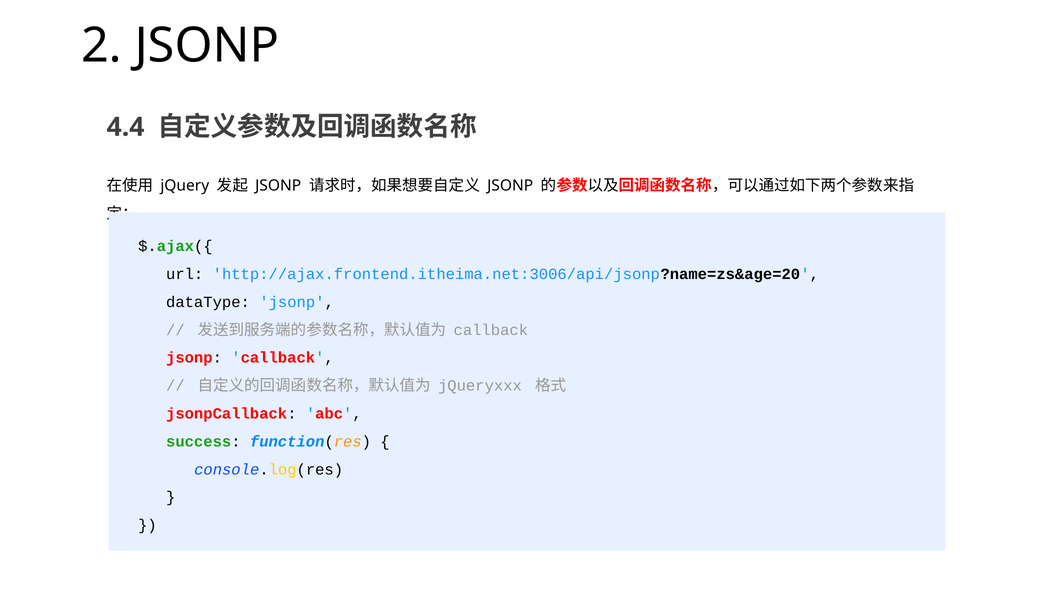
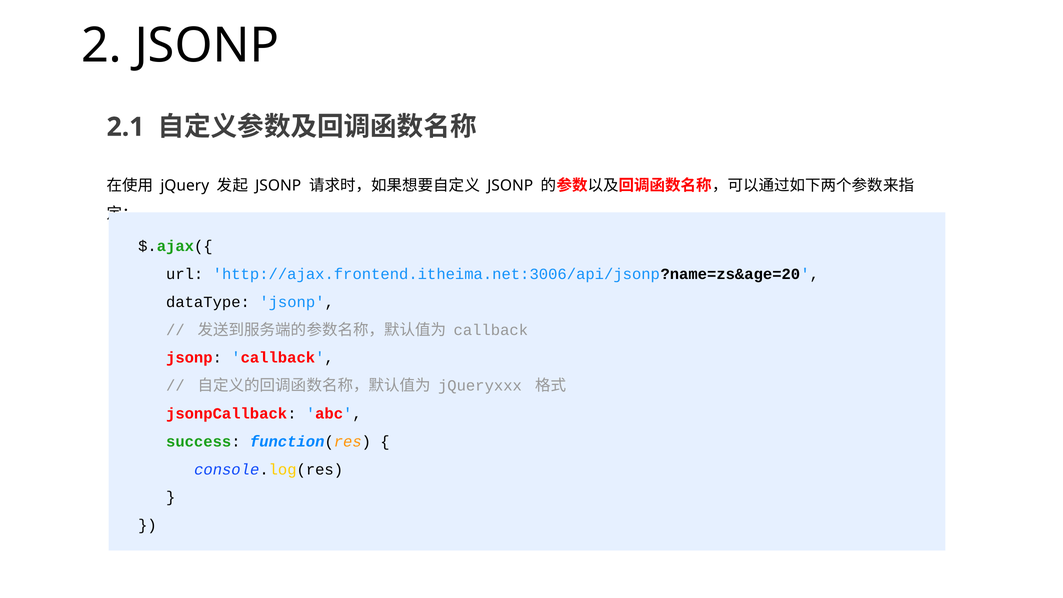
4.4: 4.4 -> 2.1
